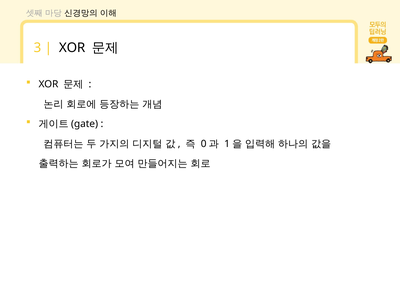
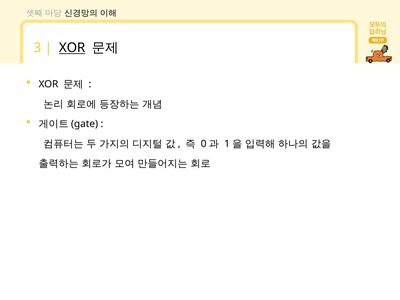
XOR at (72, 48) underline: none -> present
